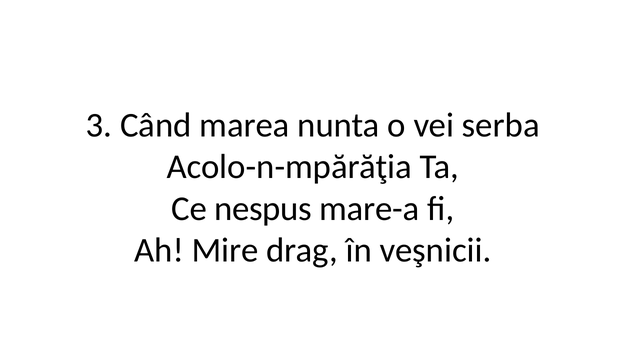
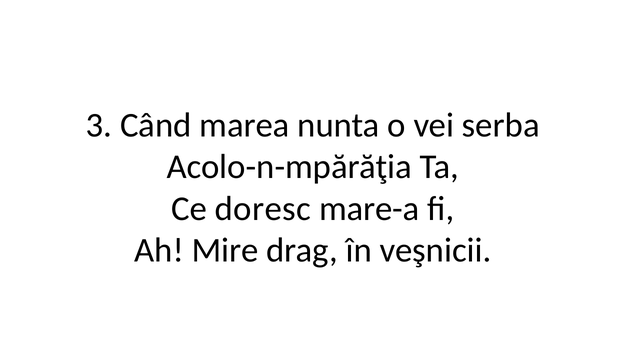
nespus: nespus -> doresc
